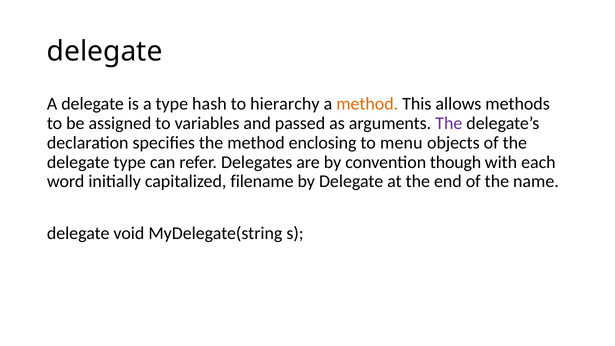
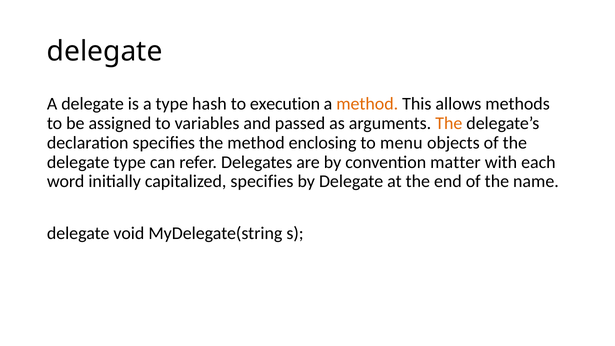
hierarchy: hierarchy -> execution
The at (449, 123) colour: purple -> orange
though: though -> matter
capitalized filename: filename -> specifies
